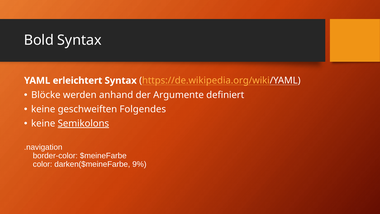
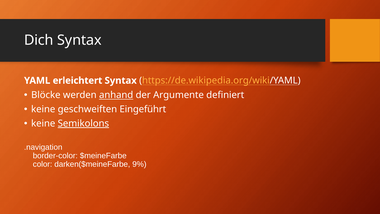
Bold: Bold -> Dich
anhand underline: none -> present
Folgendes: Folgendes -> Eingeführt
